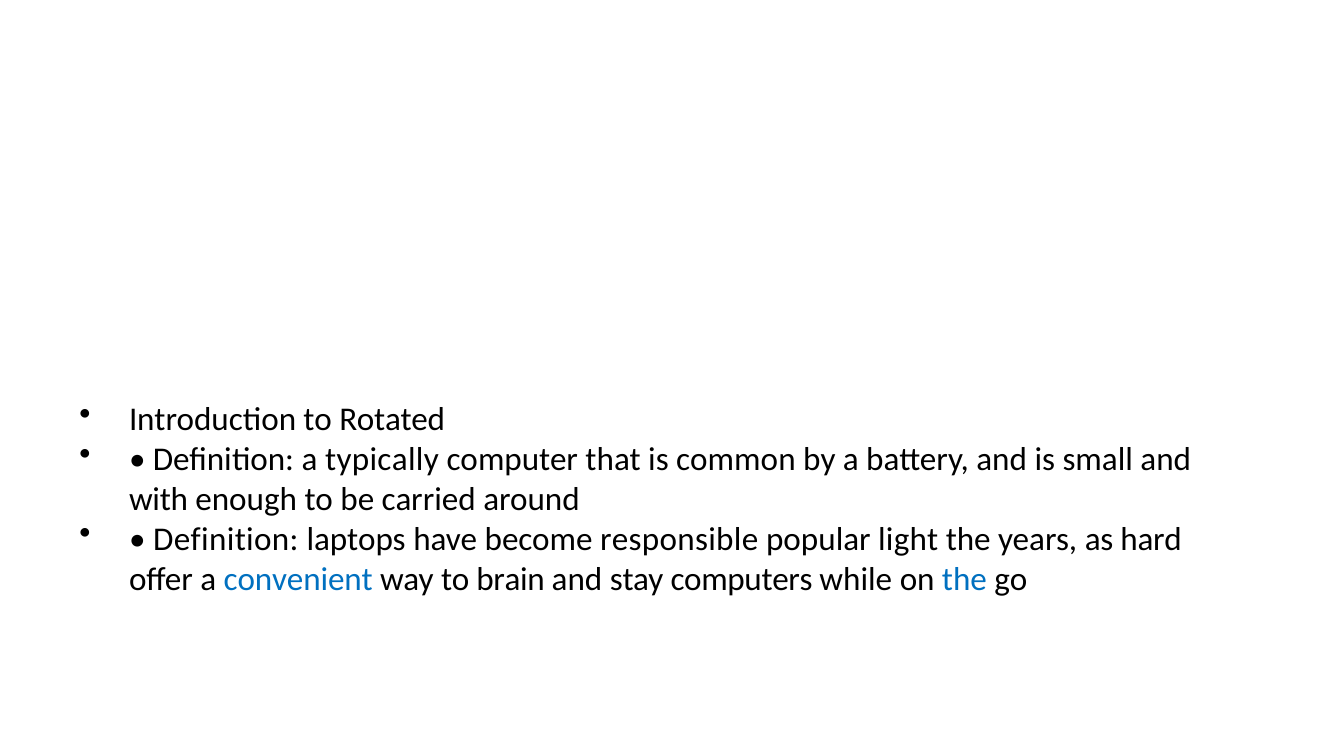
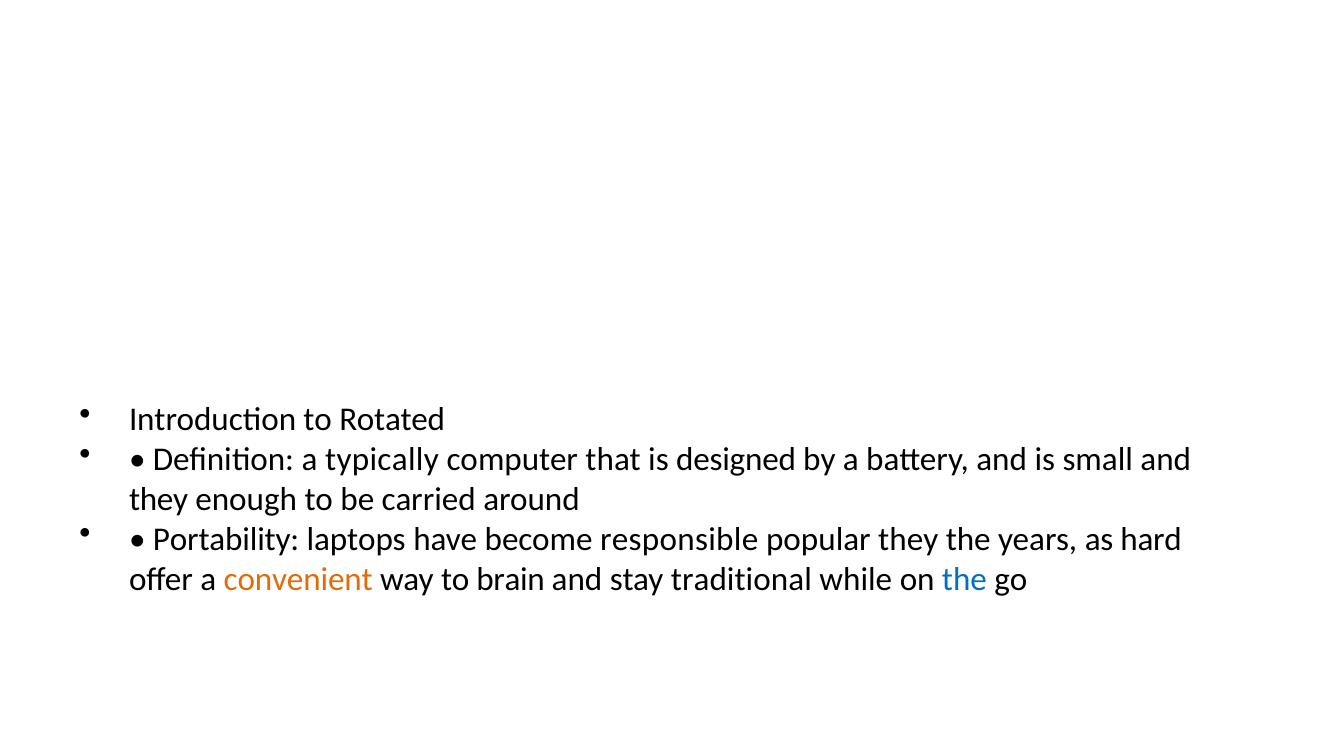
common: common -> designed
with at (159, 500): with -> they
Definition at (226, 539): Definition -> Portability
popular light: light -> they
convenient colour: blue -> orange
computers: computers -> traditional
